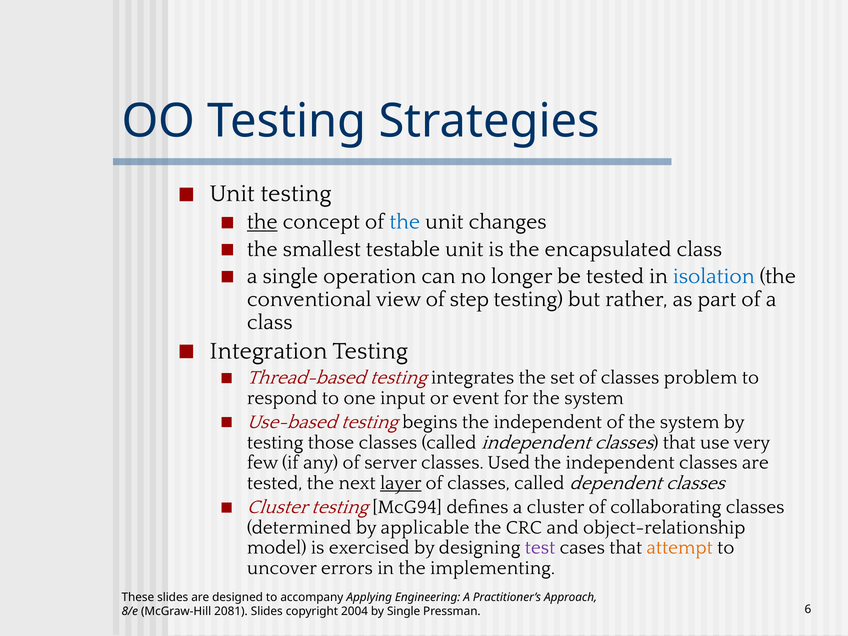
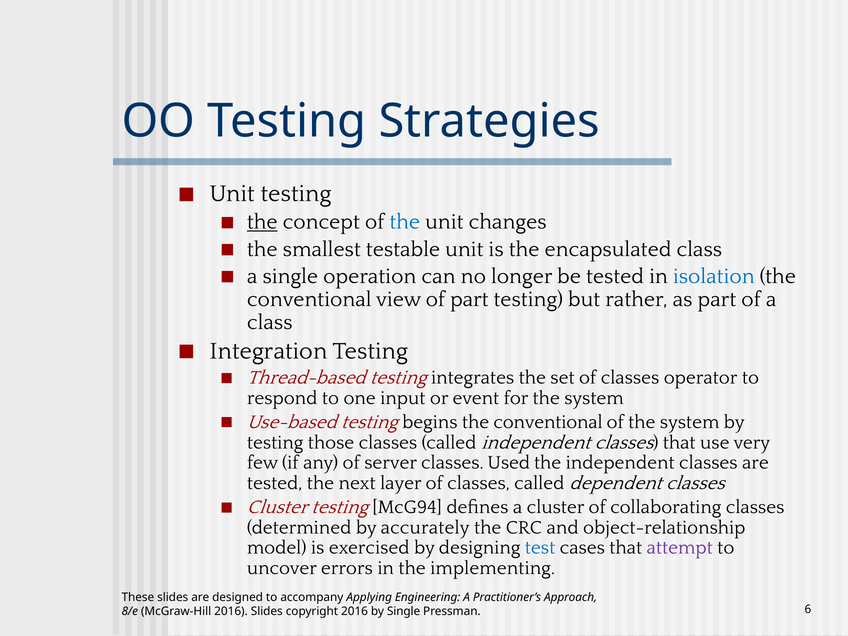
of step: step -> part
problem: problem -> operator
begins the independent: independent -> conventional
layer underline: present -> none
applicable: applicable -> accurately
test colour: purple -> blue
attempt colour: orange -> purple
McGraw-Hill 2081: 2081 -> 2016
copyright 2004: 2004 -> 2016
